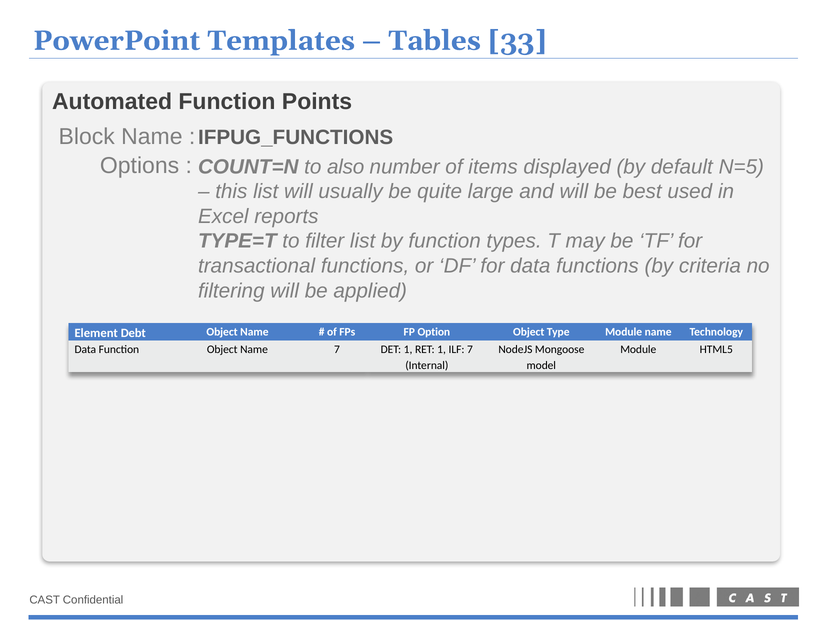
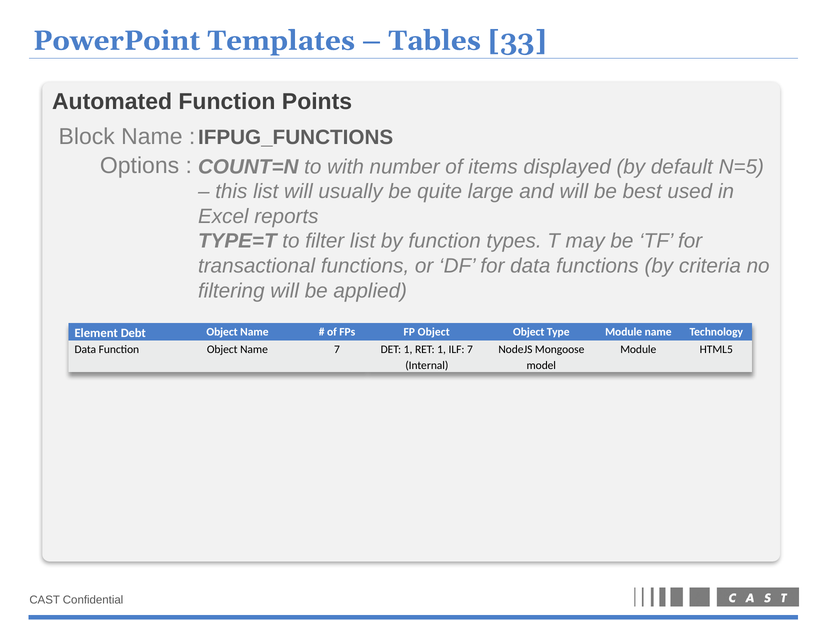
also: also -> with
FP Option: Option -> Object
